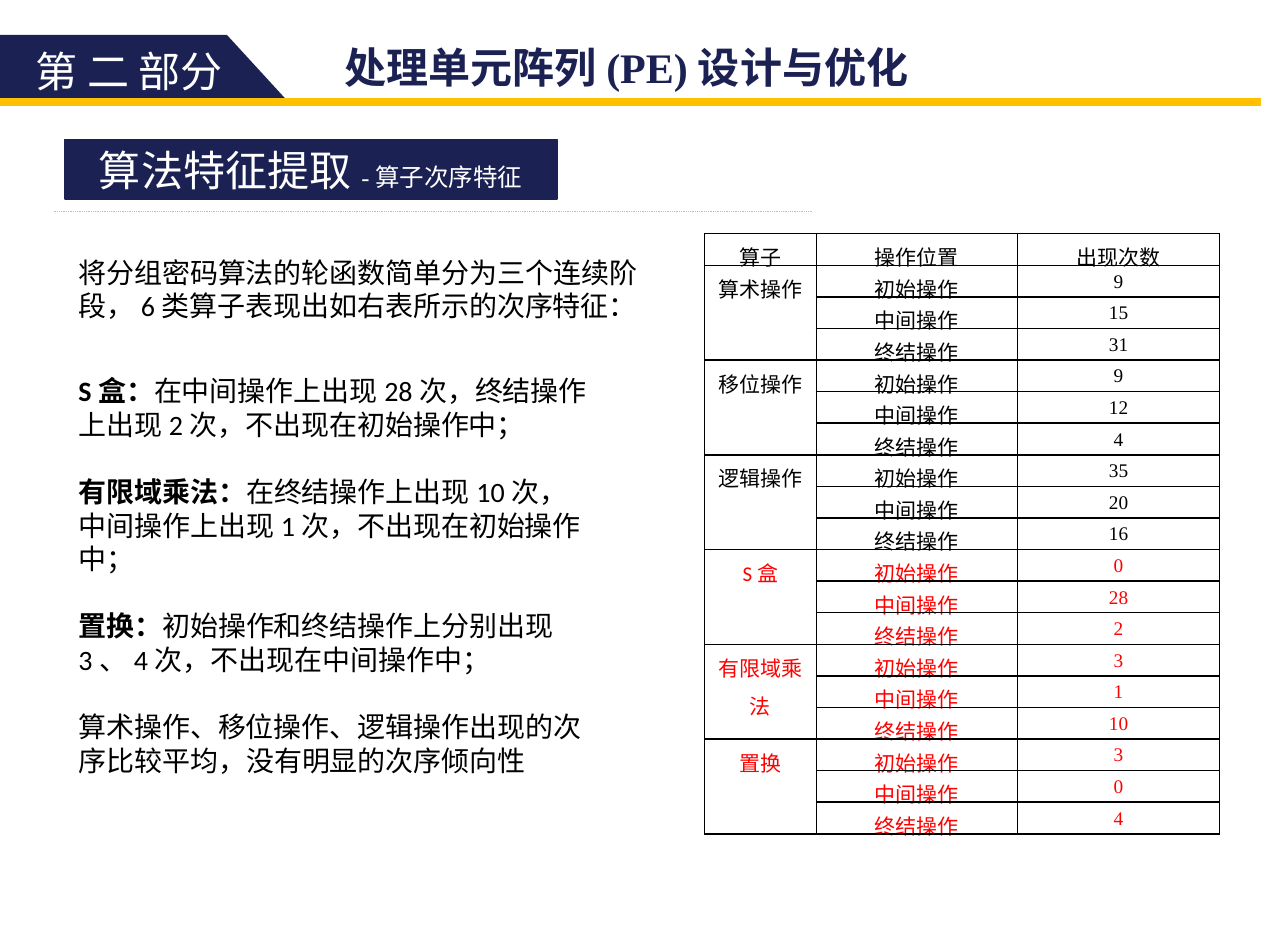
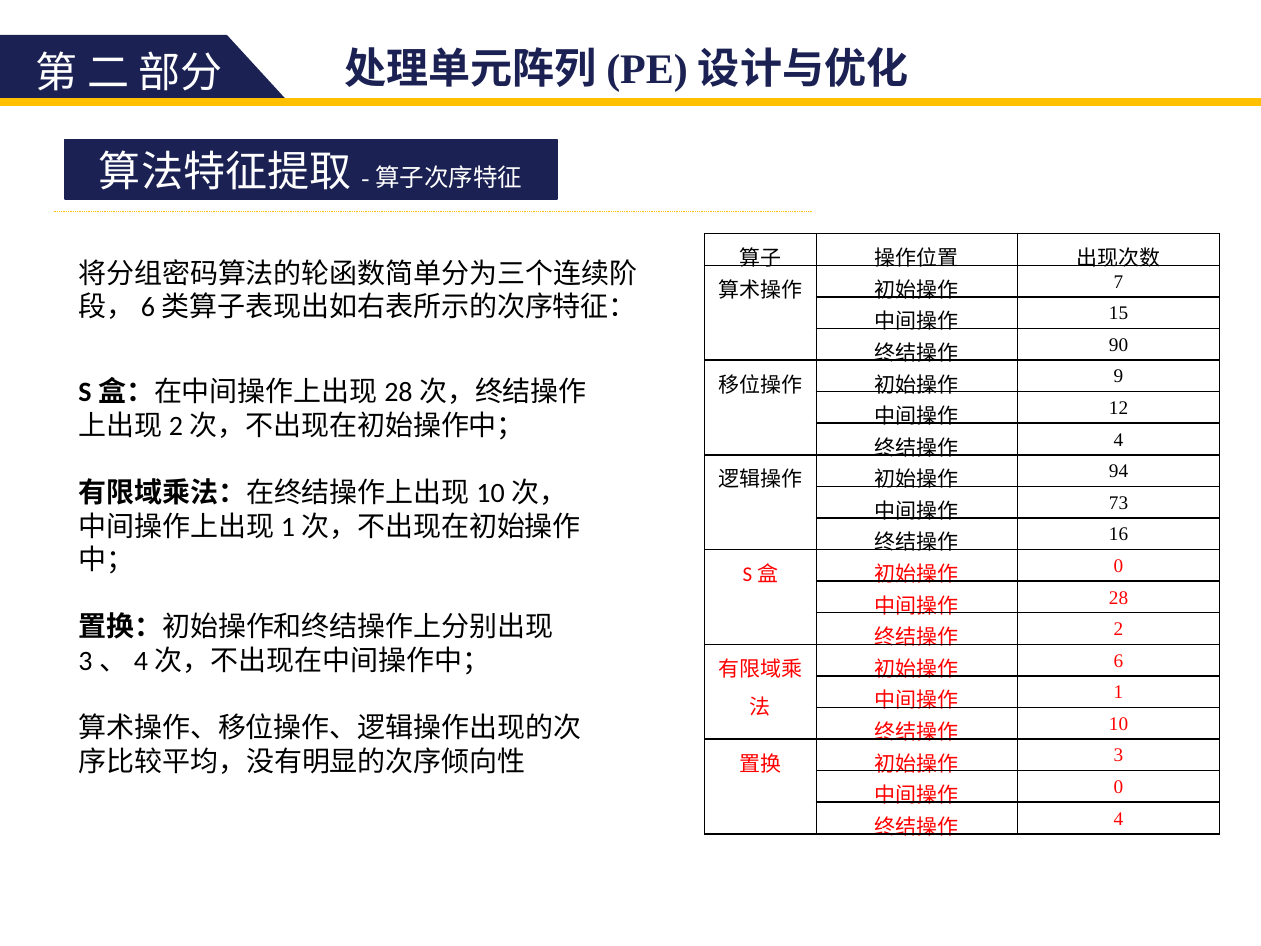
9 at (1119, 282): 9 -> 7
31: 31 -> 90
35: 35 -> 94
20: 20 -> 73
3 at (1119, 661): 3 -> 6
